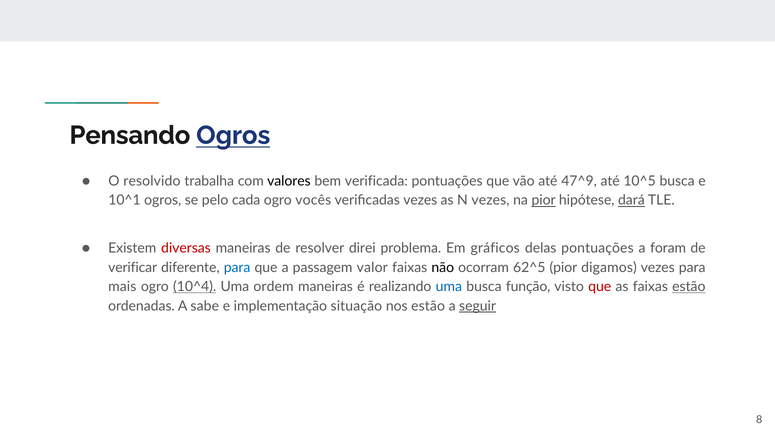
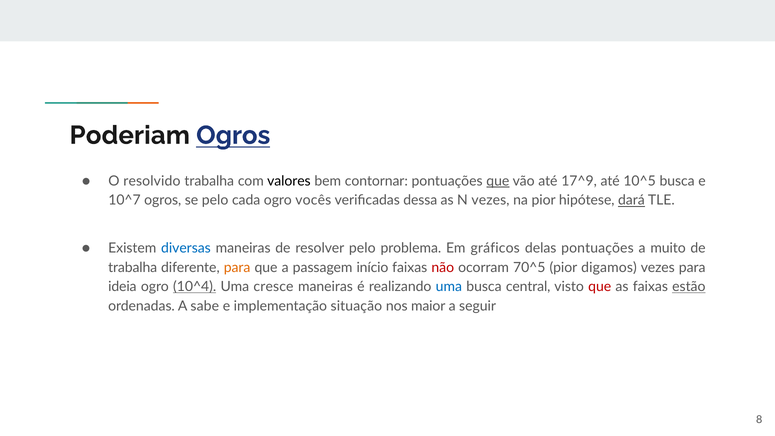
Pensando: Pensando -> Poderiam
verificada: verificada -> contornar
que at (498, 181) underline: none -> present
47^9: 47^9 -> 17^9
10^1: 10^1 -> 10^7
verificadas vezes: vezes -> dessa
pior at (544, 200) underline: present -> none
diversas colour: red -> blue
resolver direi: direi -> pelo
foram: foram -> muito
verificar at (133, 267): verificar -> trabalha
para at (237, 267) colour: blue -> orange
valor: valor -> início
não colour: black -> red
62^5: 62^5 -> 70^5
mais: mais -> ideia
ordem: ordem -> cresce
função: função -> central
nos estão: estão -> maior
seguir underline: present -> none
